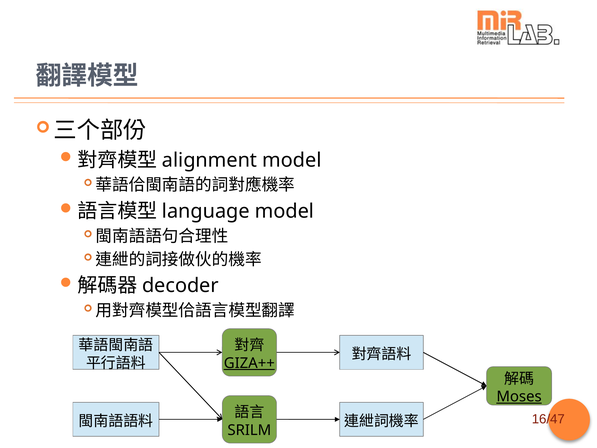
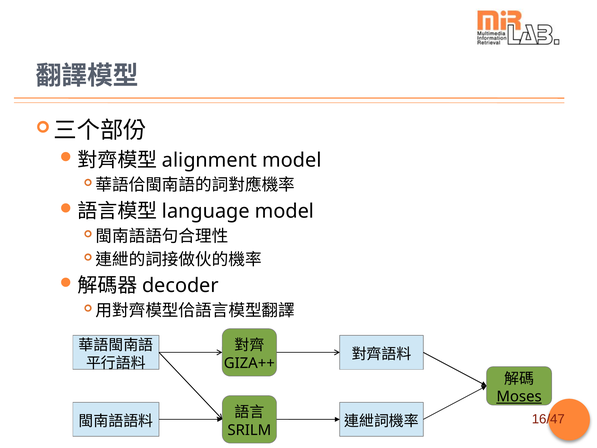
GIZA++ underline: present -> none
